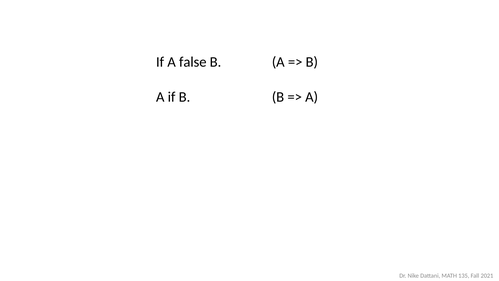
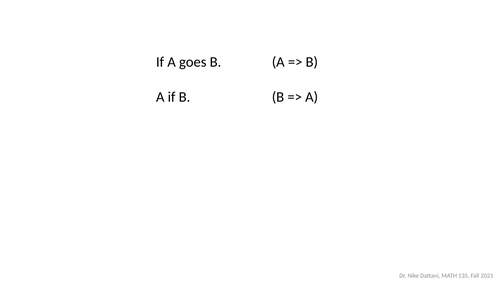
false: false -> goes
